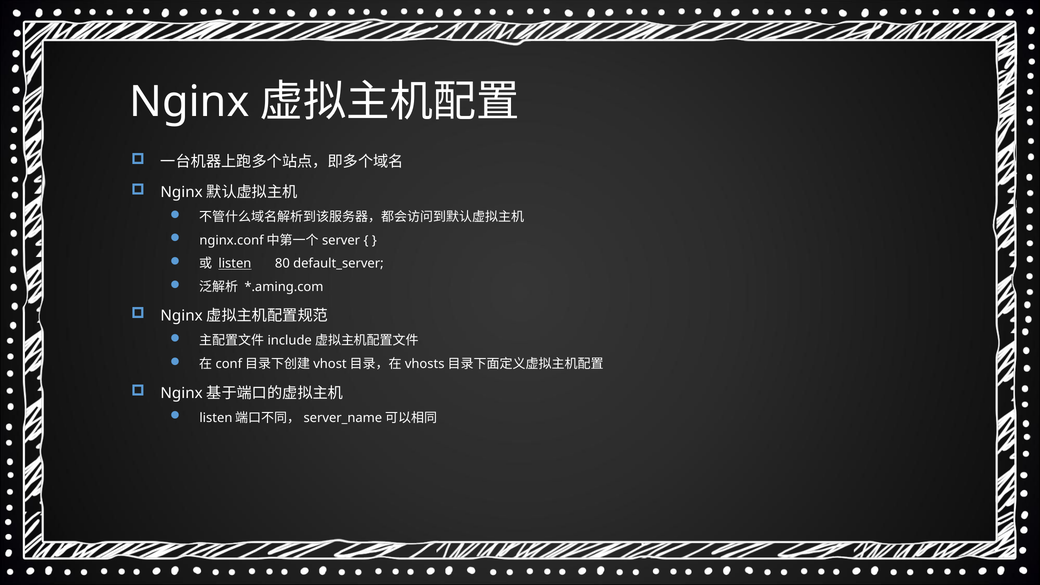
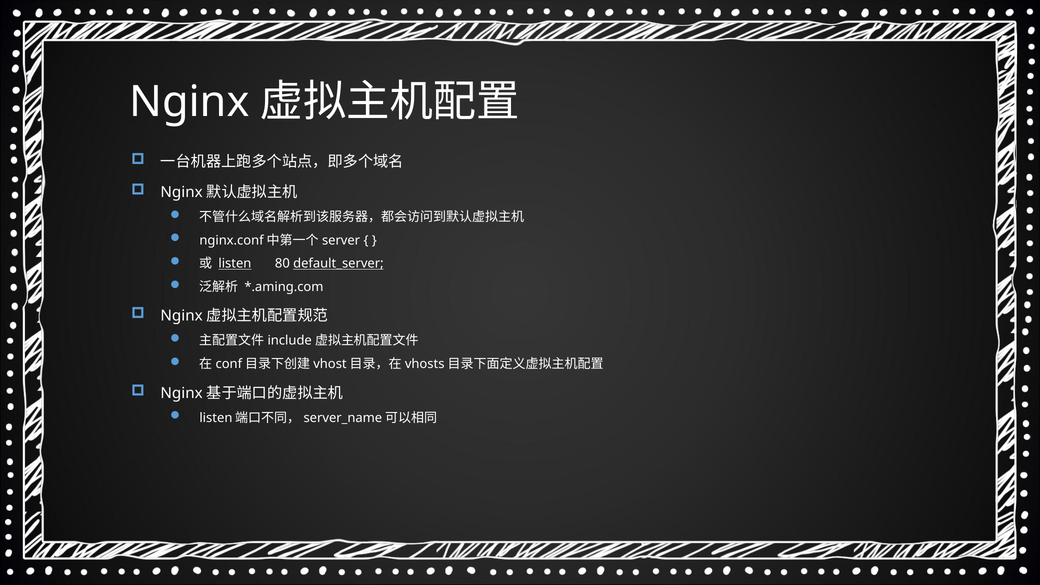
default_server underline: none -> present
